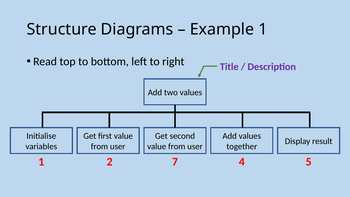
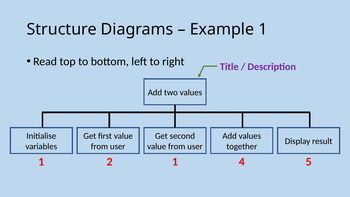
2 7: 7 -> 1
